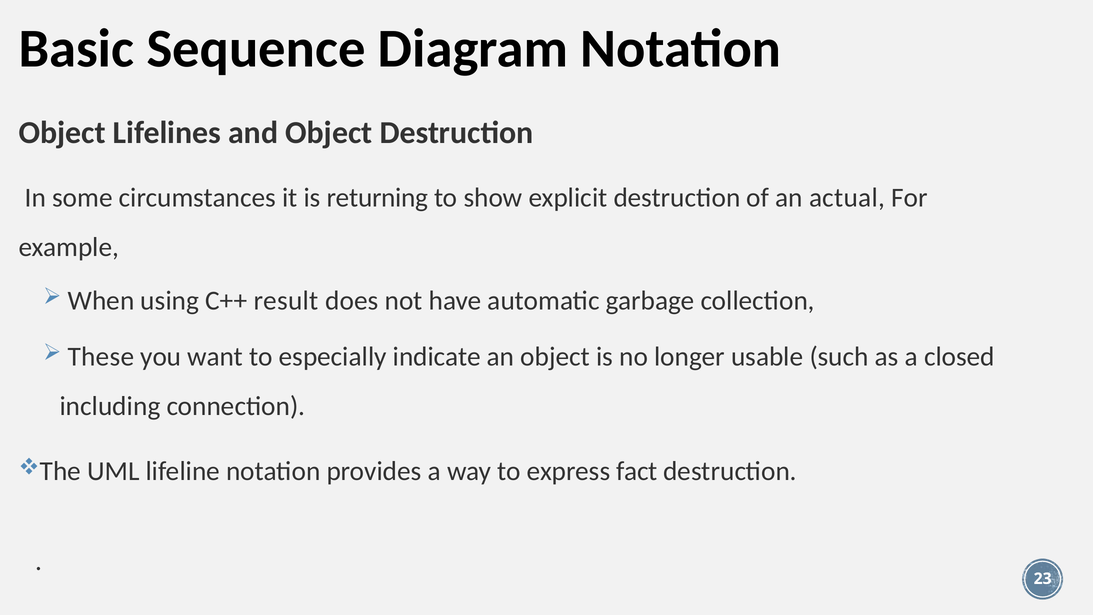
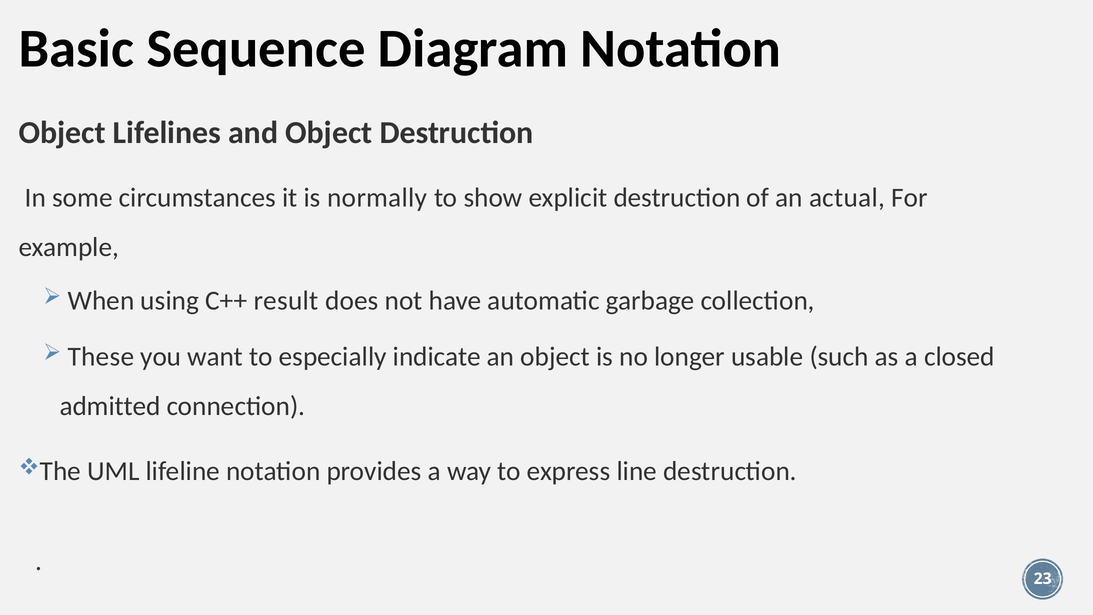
returning: returning -> normally
including: including -> admitted
fact: fact -> line
